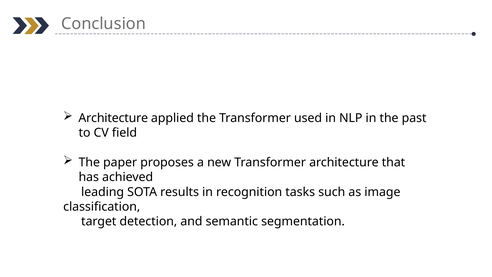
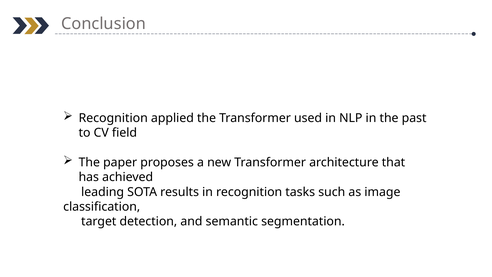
Architecture at (113, 118): Architecture -> Recognition
